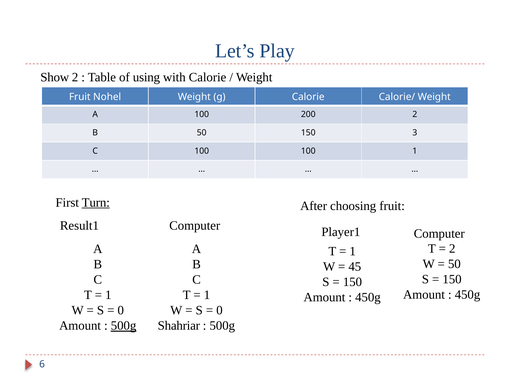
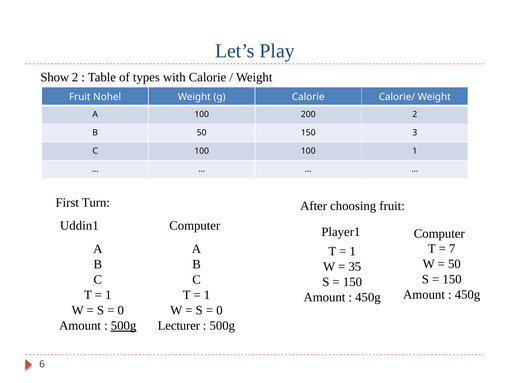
using: using -> types
Turn underline: present -> none
Result1: Result1 -> Uddin1
2 at (452, 248): 2 -> 7
45: 45 -> 35
Shahriar: Shahriar -> Lecturer
